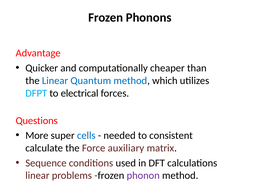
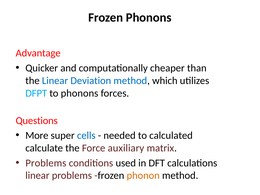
Quantum: Quantum -> Deviation
to electrical: electrical -> phonons
consistent: consistent -> calculated
Sequence at (46, 163): Sequence -> Problems
phonon colour: purple -> orange
